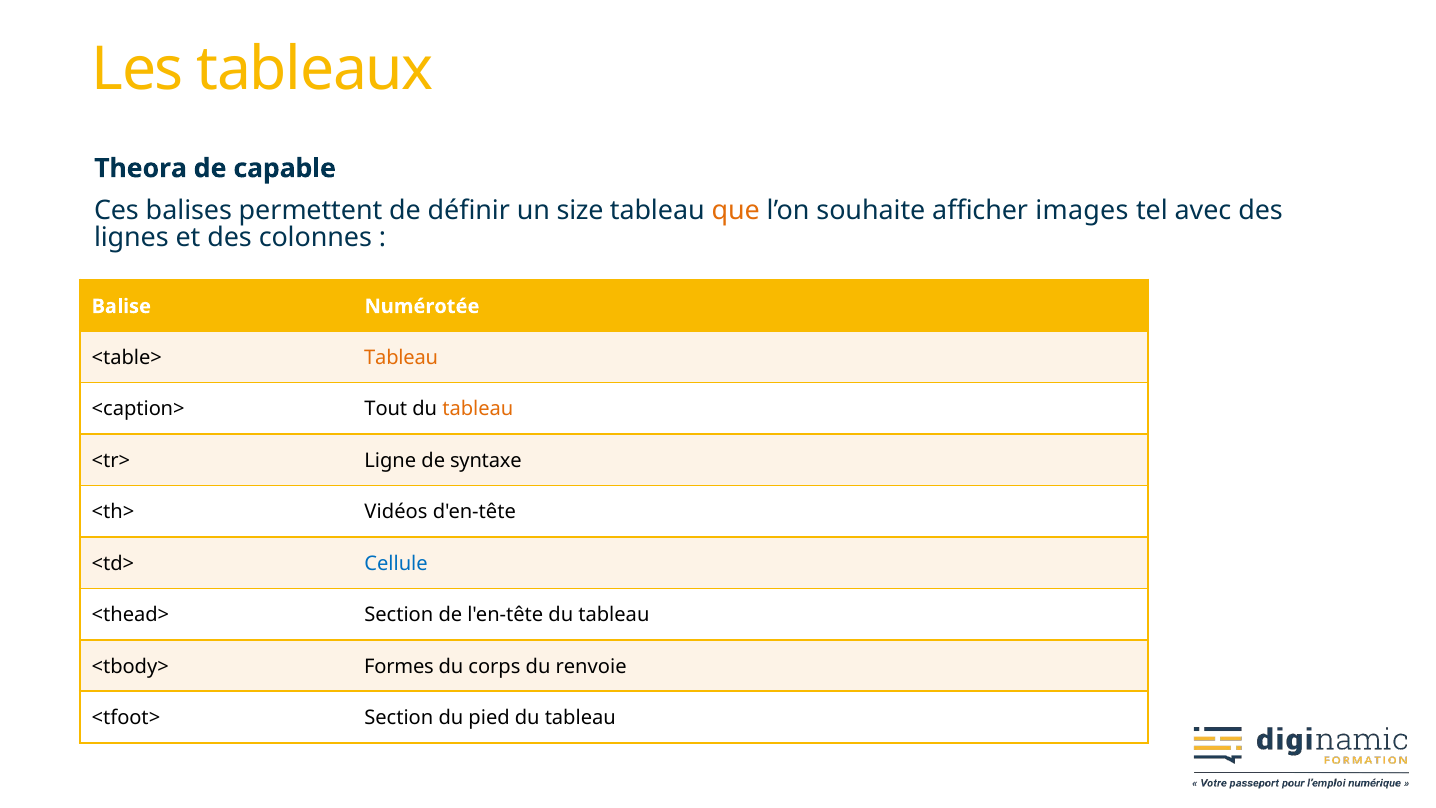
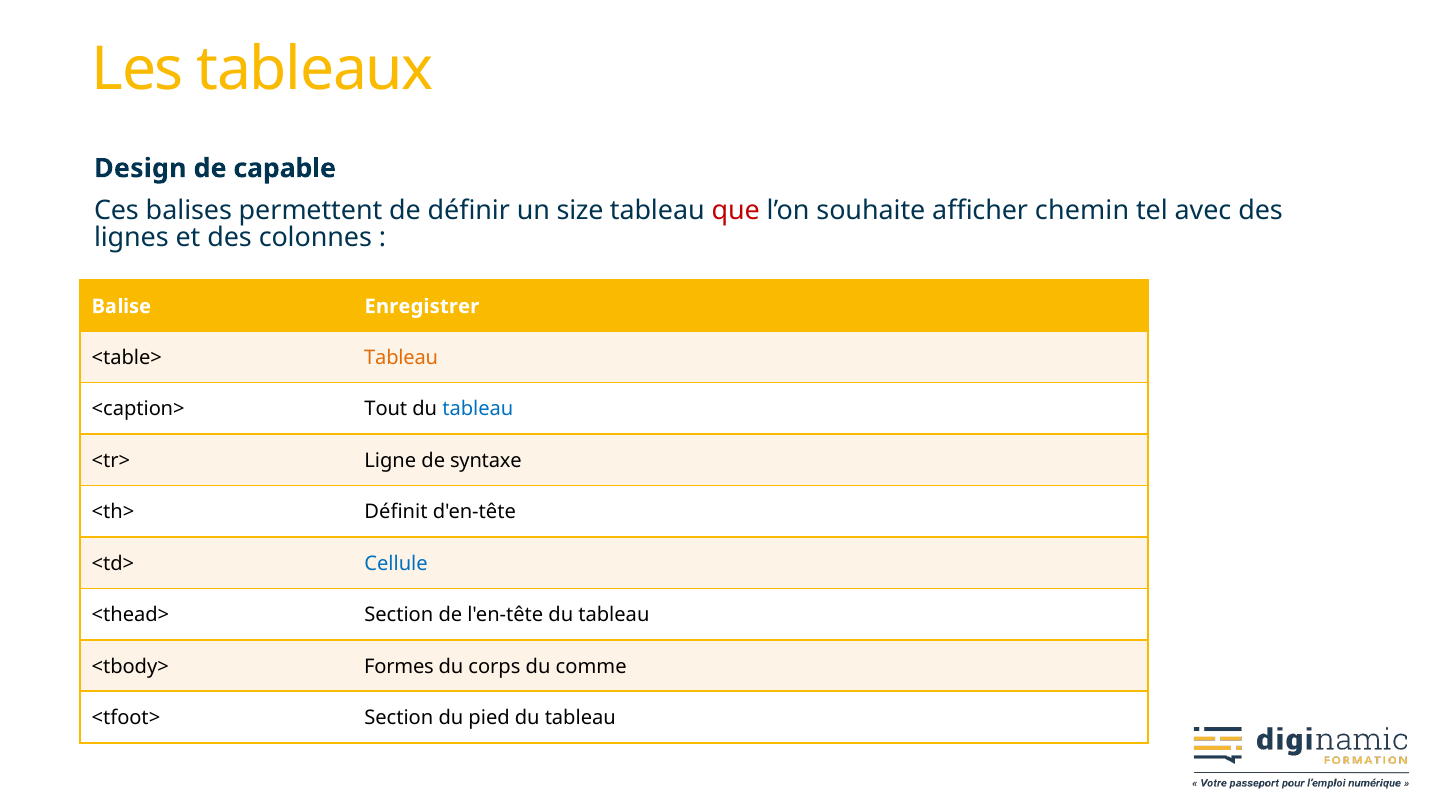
Theora: Theora -> Design
que colour: orange -> red
images: images -> chemin
Numérotée: Numérotée -> Enregistrer
tableau at (478, 409) colour: orange -> blue
Vidéos: Vidéos -> Définit
renvoie: renvoie -> comme
